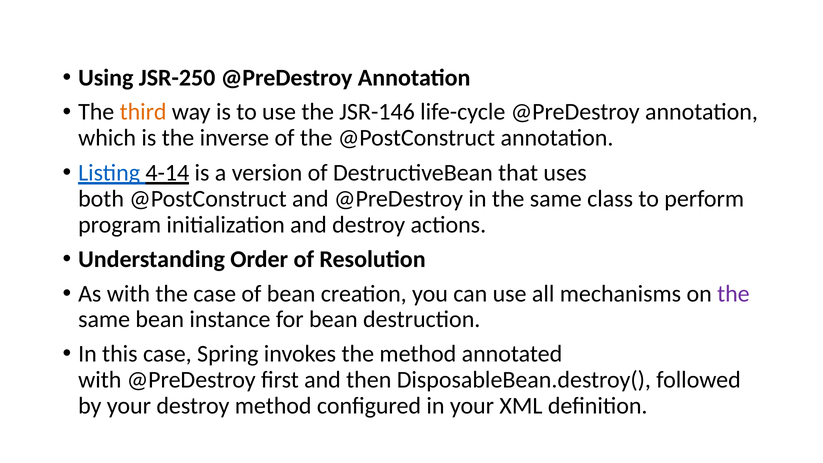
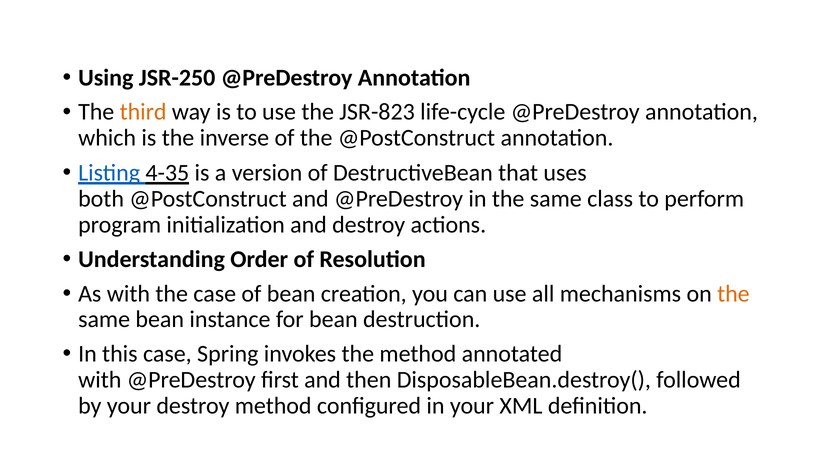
JSR-146: JSR-146 -> JSR-823
4-14: 4-14 -> 4-35
the at (733, 294) colour: purple -> orange
